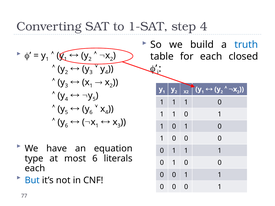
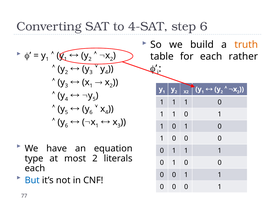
1-SAT: 1-SAT -> 4-SAT
step 4: 4 -> 6
truth colour: blue -> orange
closed: closed -> rather
most 6: 6 -> 2
